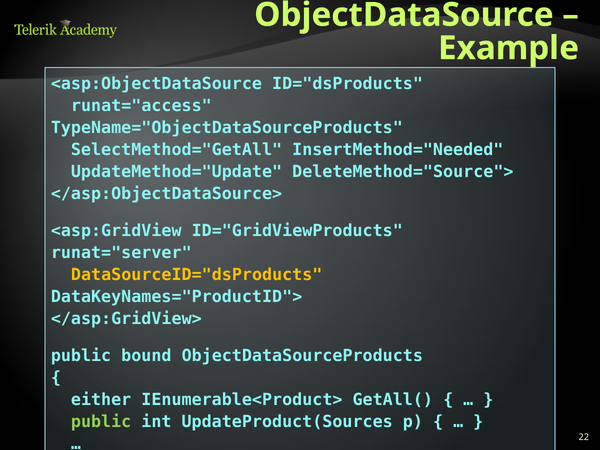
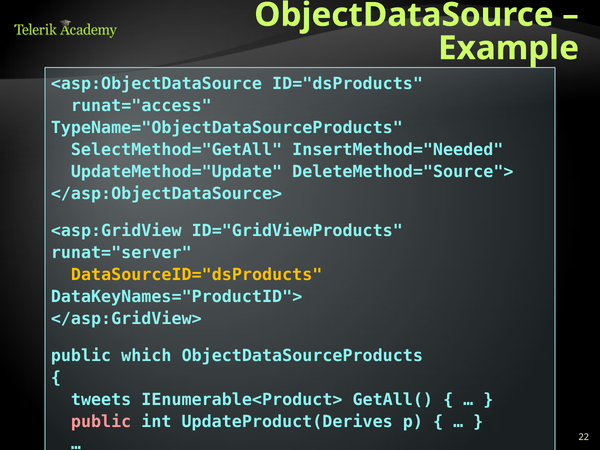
bound: bound -> which
either: either -> tweets
public at (101, 422) colour: light green -> pink
UpdateProduct(Sources: UpdateProduct(Sources -> UpdateProduct(Derives
